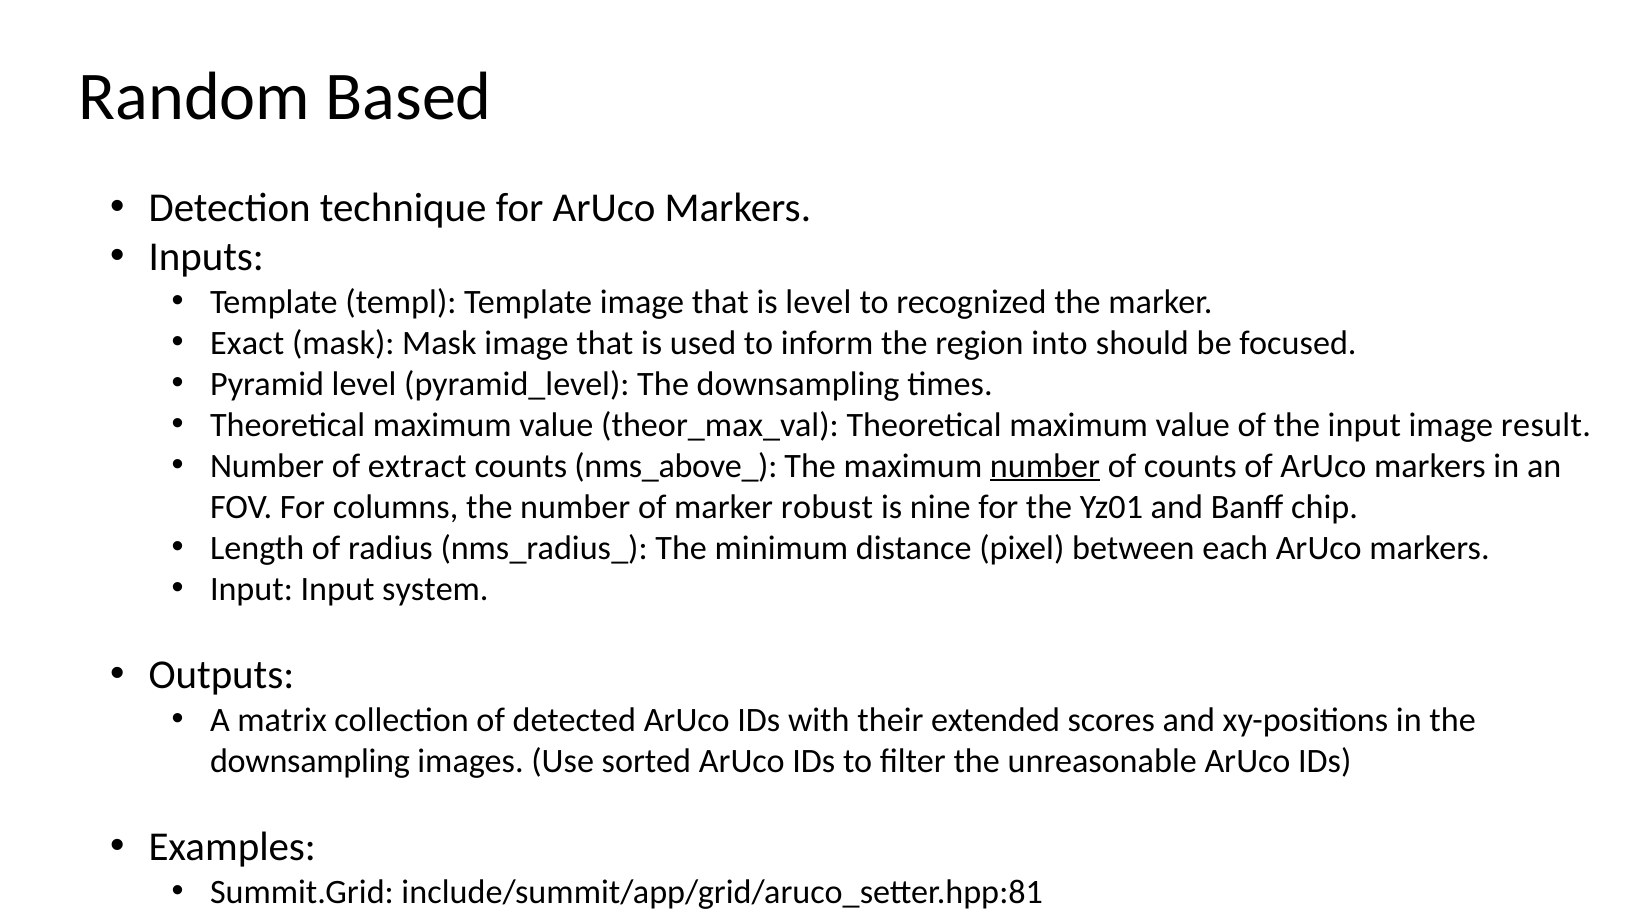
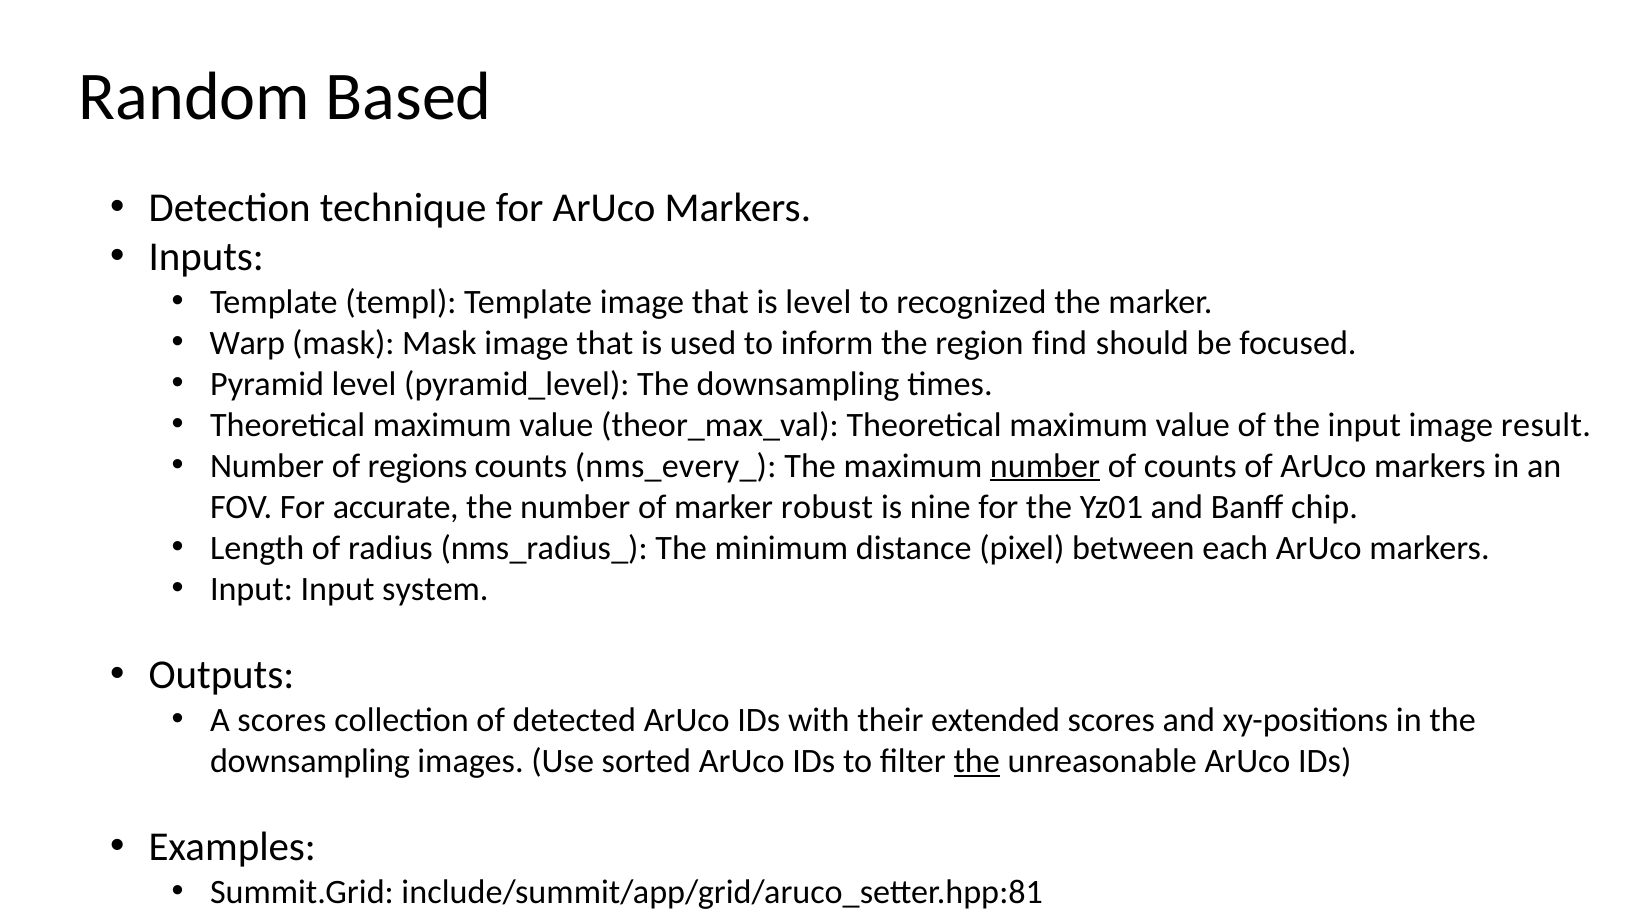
Exact: Exact -> Warp
into: into -> find
extract: extract -> regions
nms_above_: nms_above_ -> nms_every_
columns: columns -> accurate
A matrix: matrix -> scores
the at (977, 760) underline: none -> present
